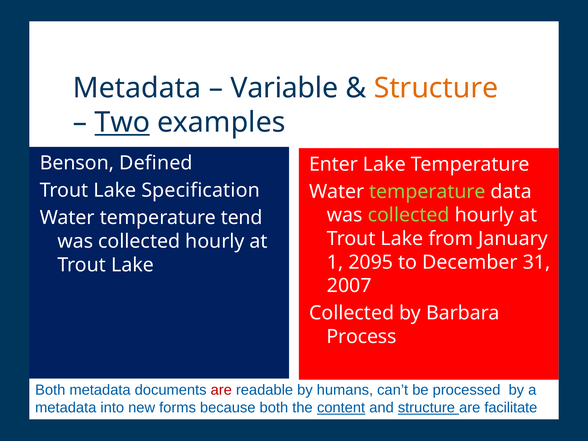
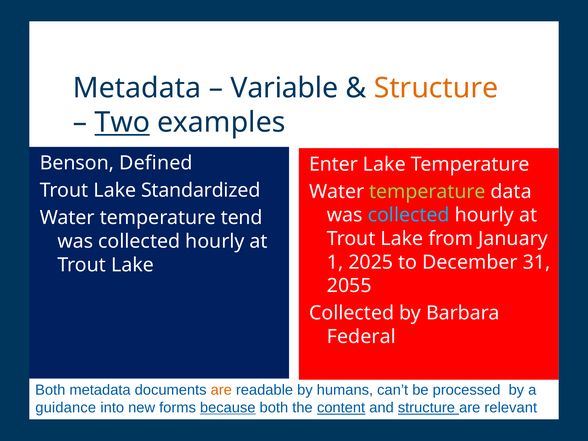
Specification: Specification -> Standardized
collected at (409, 215) colour: light green -> light blue
2095: 2095 -> 2025
2007: 2007 -> 2055
Process: Process -> Federal
are at (221, 390) colour: red -> orange
metadata at (66, 408): metadata -> guidance
because underline: none -> present
facilitate: facilitate -> relevant
